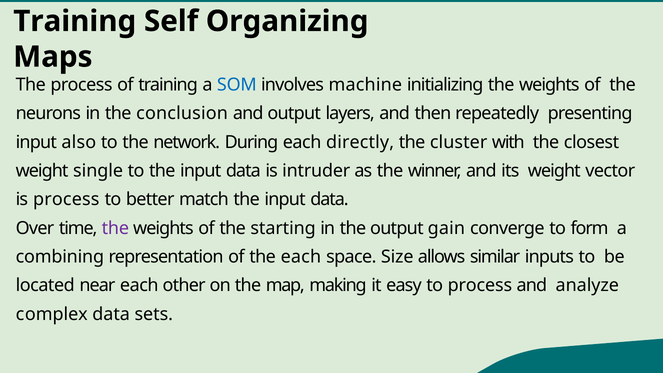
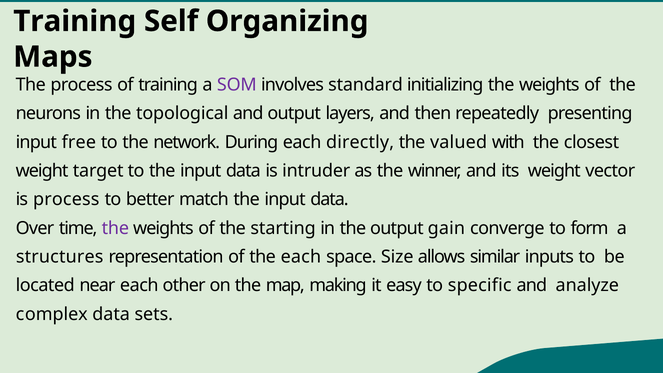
SOM colour: blue -> purple
machine: machine -> standard
conclusion: conclusion -> topological
also: also -> free
cluster: cluster -> valued
single: single -> target
combining: combining -> structures
to process: process -> specific
